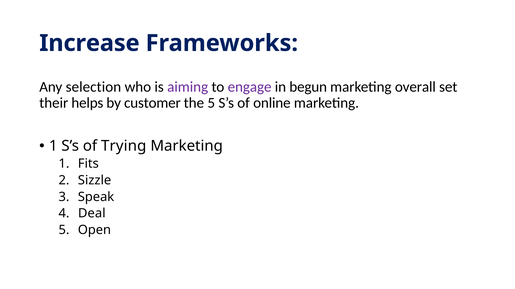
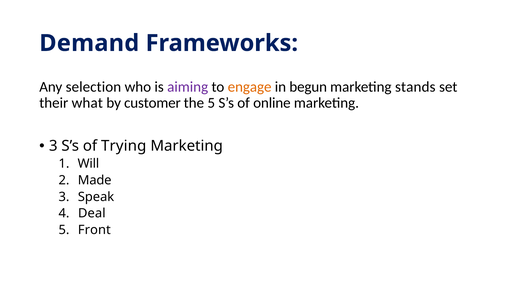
Increase: Increase -> Demand
engage colour: purple -> orange
overall: overall -> stands
helps: helps -> what
1 at (53, 146): 1 -> 3
Fits: Fits -> Will
Sizzle: Sizzle -> Made
Open: Open -> Front
